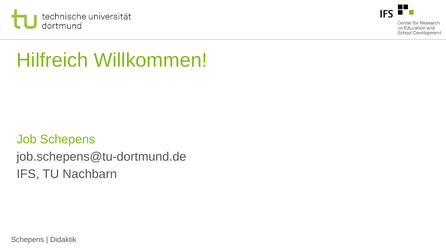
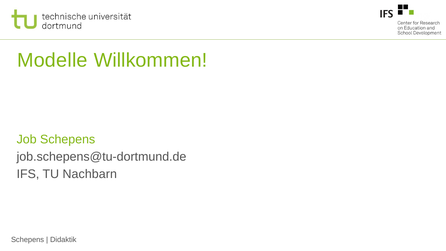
Hilfreich: Hilfreich -> Modelle
